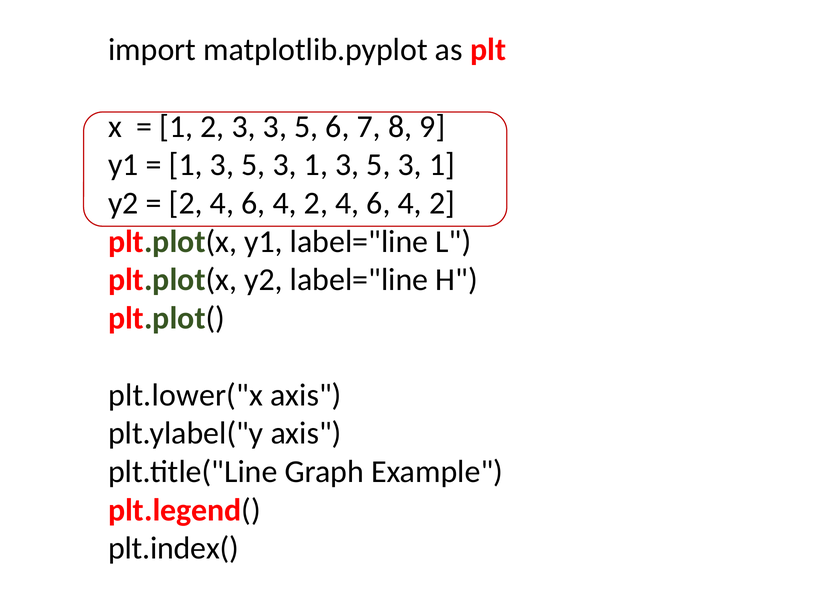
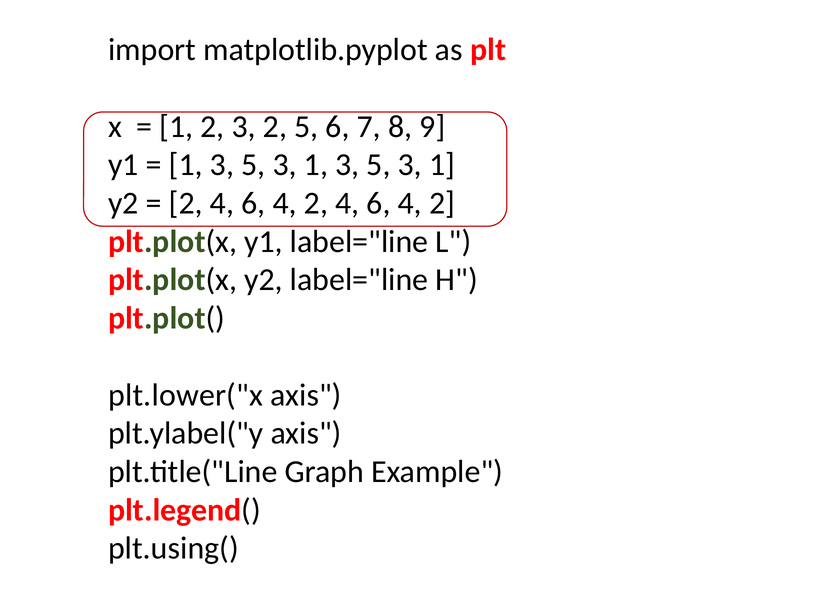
3 3: 3 -> 2
plt.index(: plt.index( -> plt.using(
